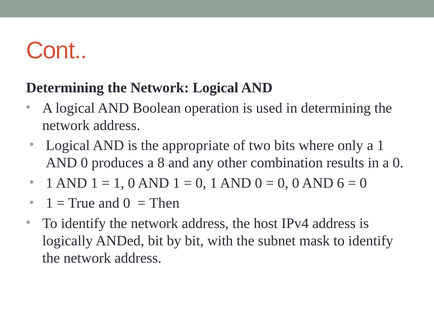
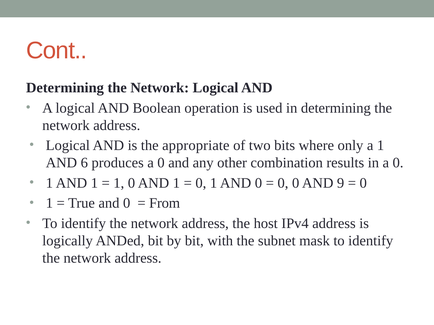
0 at (84, 163): 0 -> 6
produces a 8: 8 -> 0
6: 6 -> 9
Then: Then -> From
